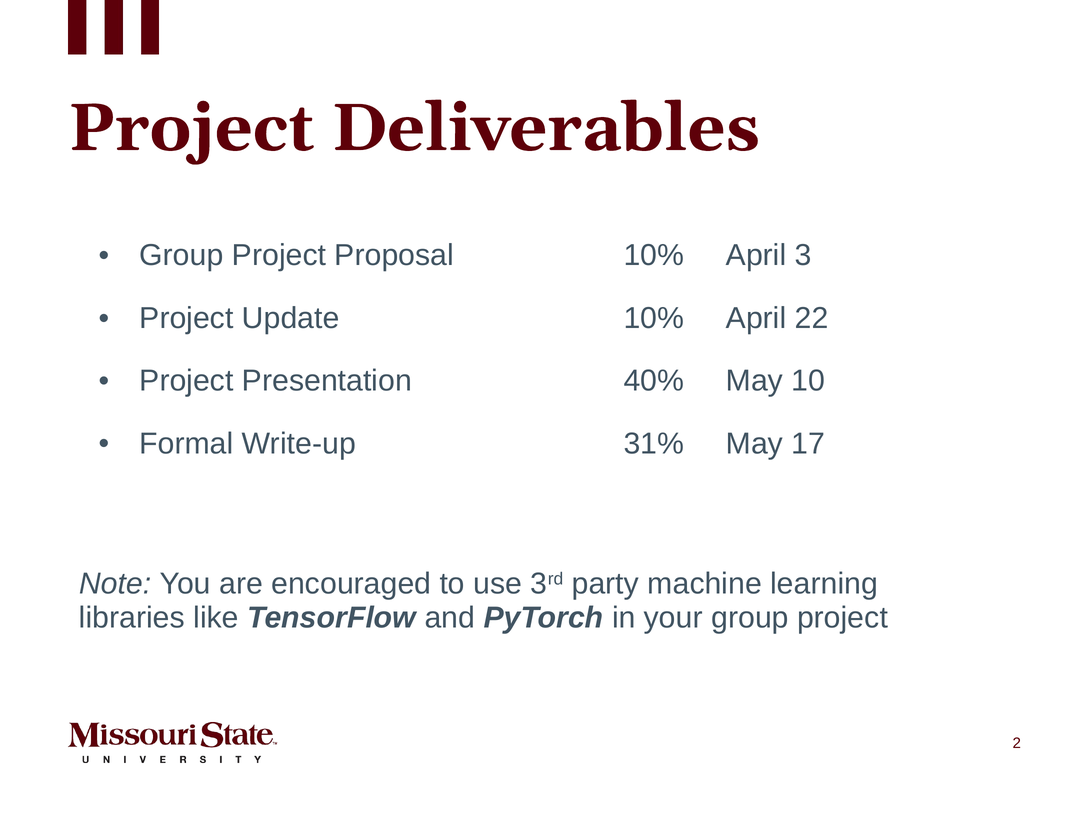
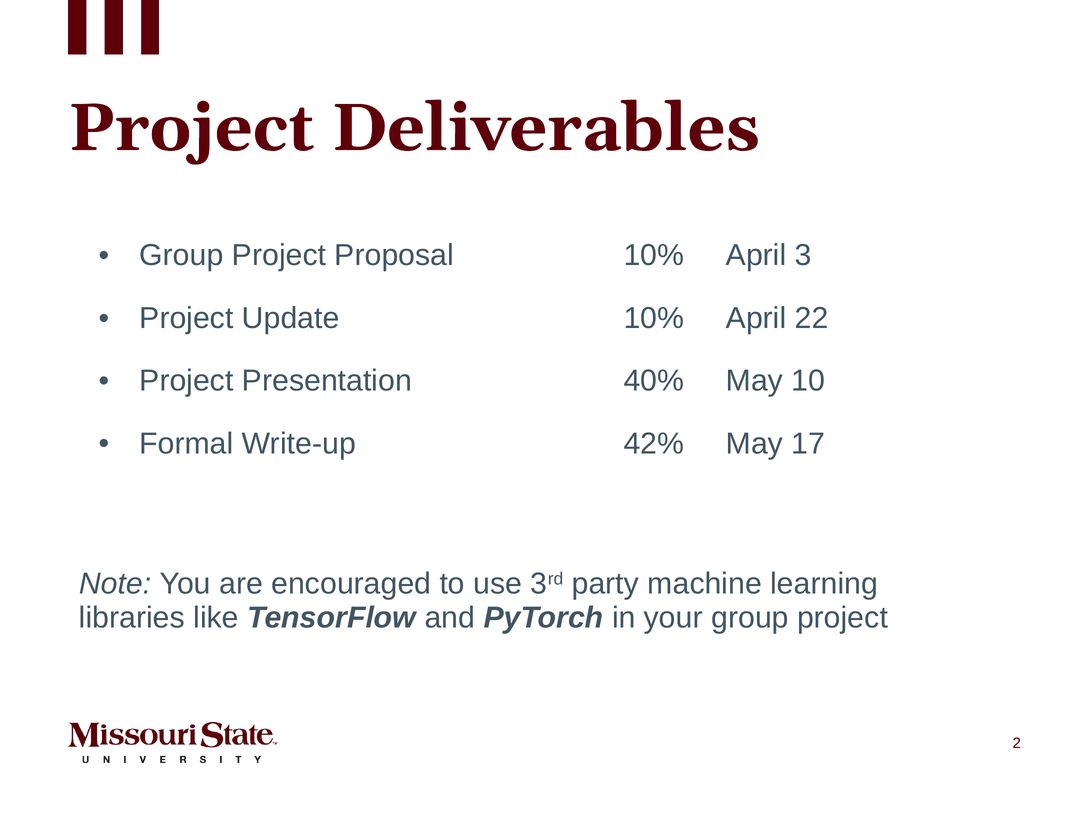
31%: 31% -> 42%
